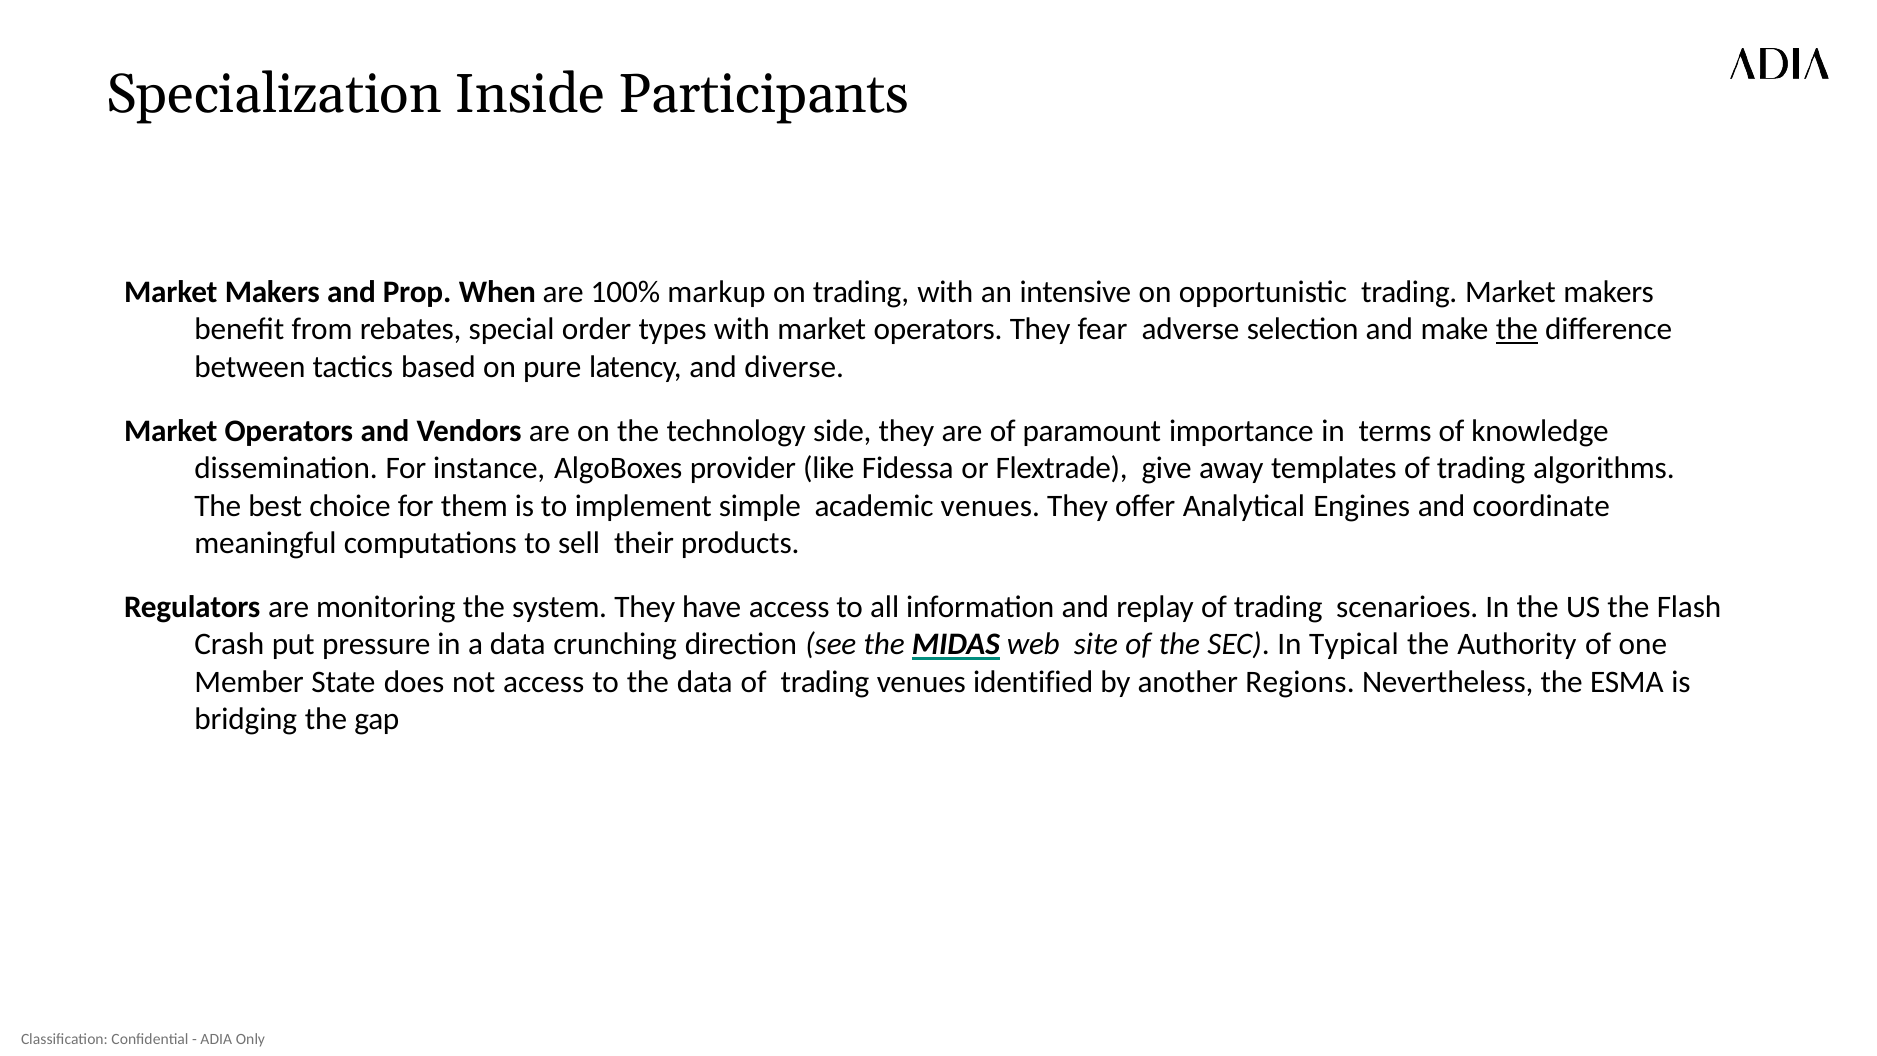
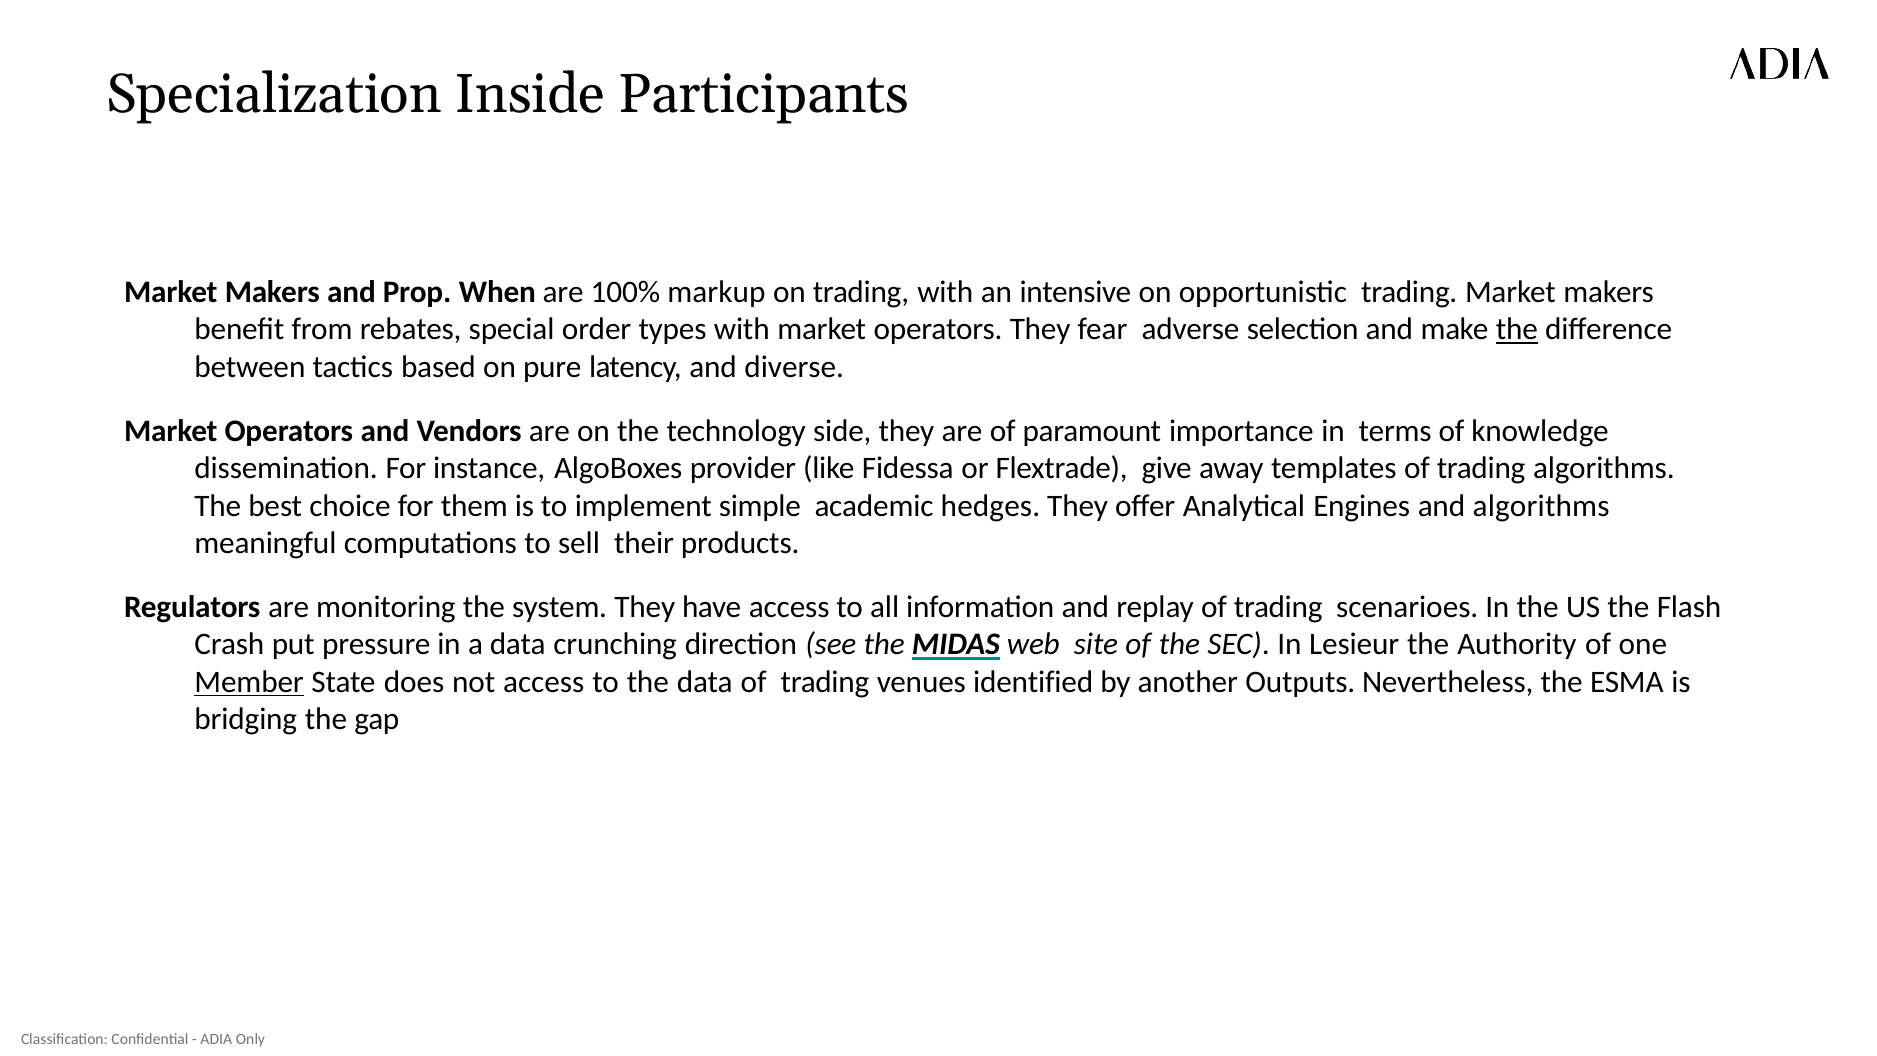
academic venues: venues -> hedges
and coordinate: coordinate -> algorithms
Typical: Typical -> Lesieur
Member underline: none -> present
Regions: Regions -> Outputs
